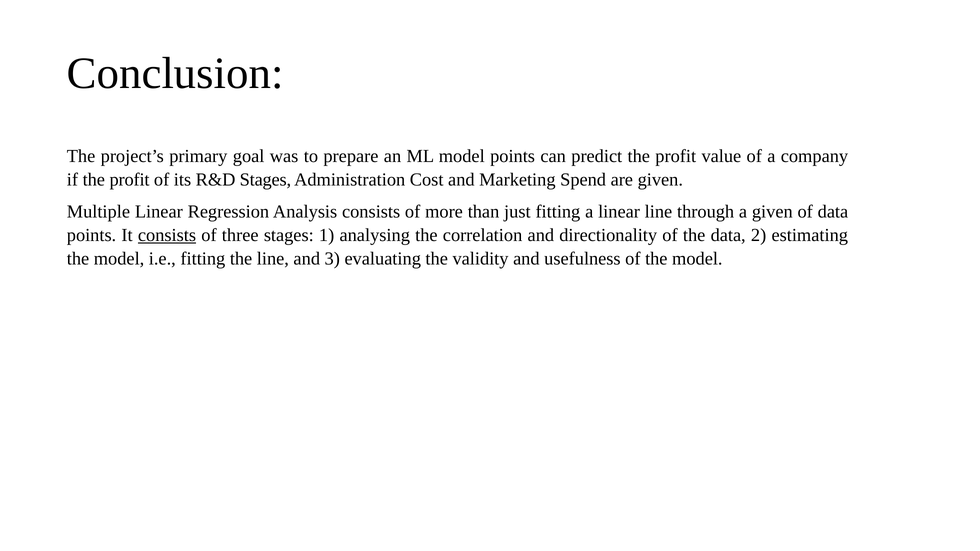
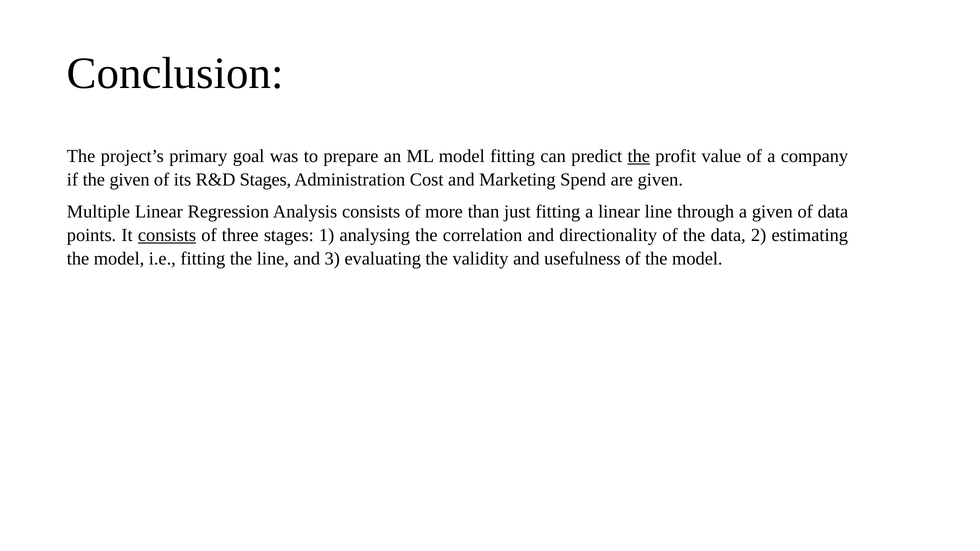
model points: points -> fitting
the at (639, 156) underline: none -> present
if the profit: profit -> given
